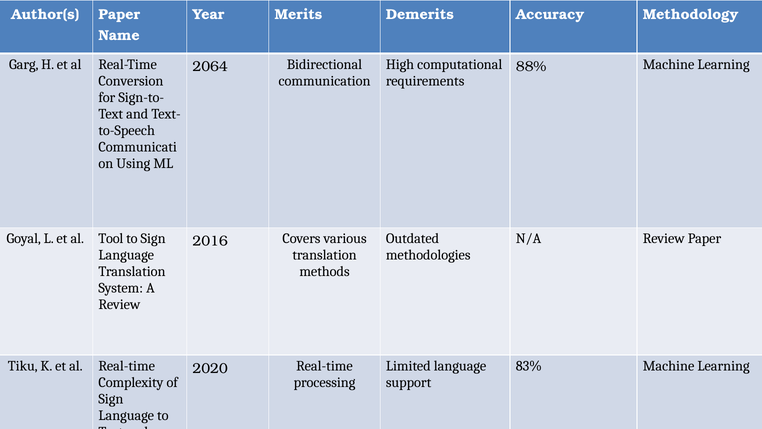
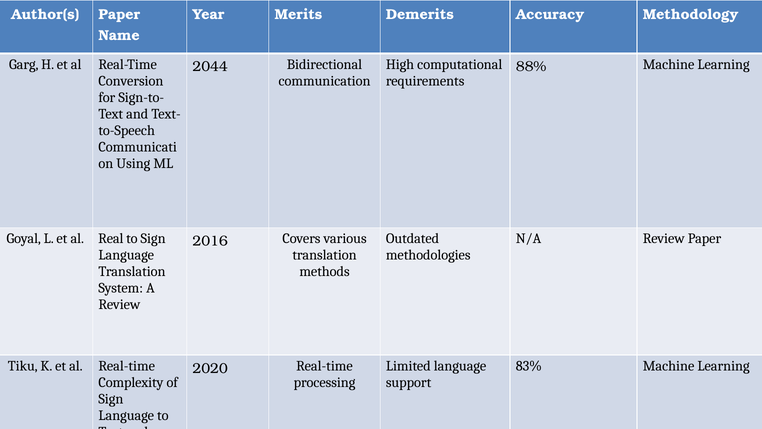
2064: 2064 -> 2044
Tool: Tool -> Real
